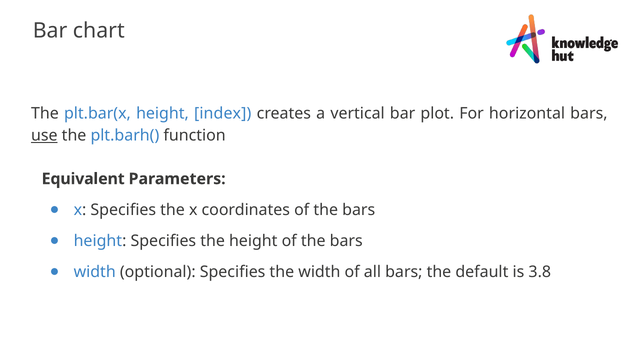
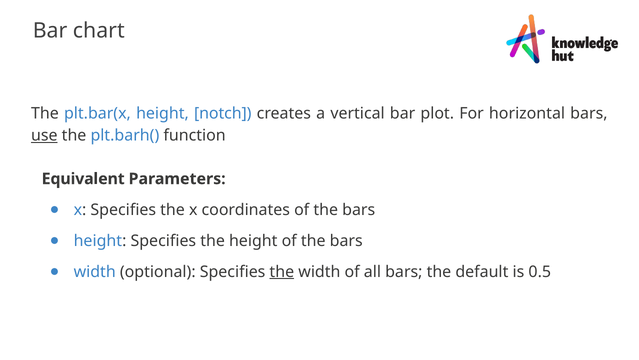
index: index -> notch
the at (282, 271) underline: none -> present
3.8: 3.8 -> 0.5
